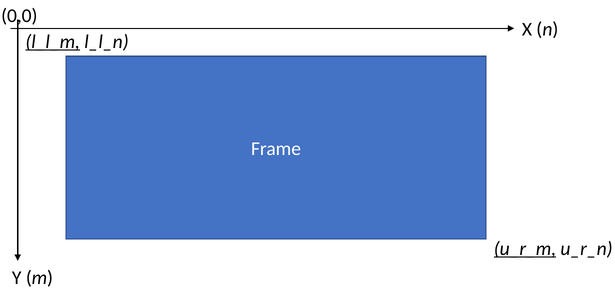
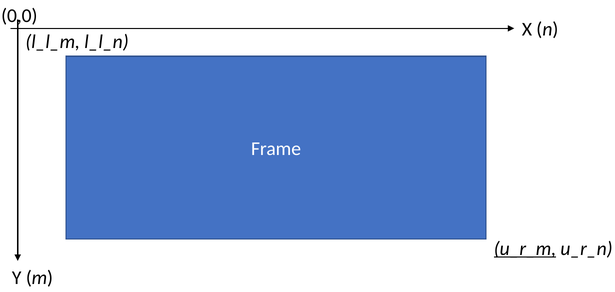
l_l_m underline: present -> none
